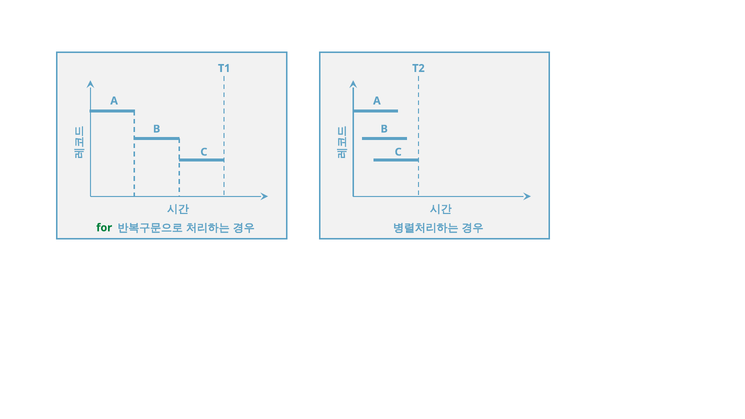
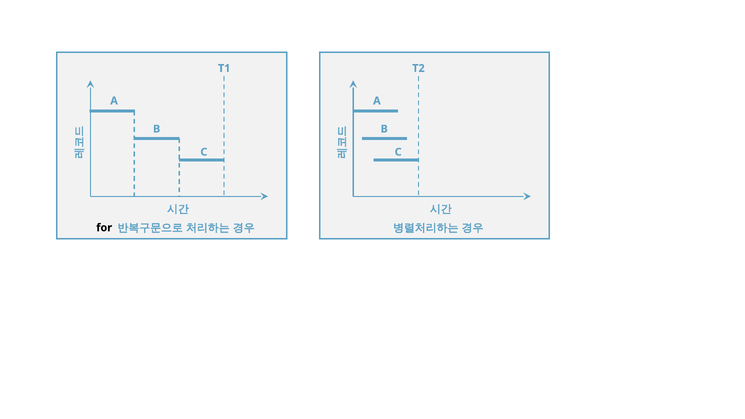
for colour: green -> black
